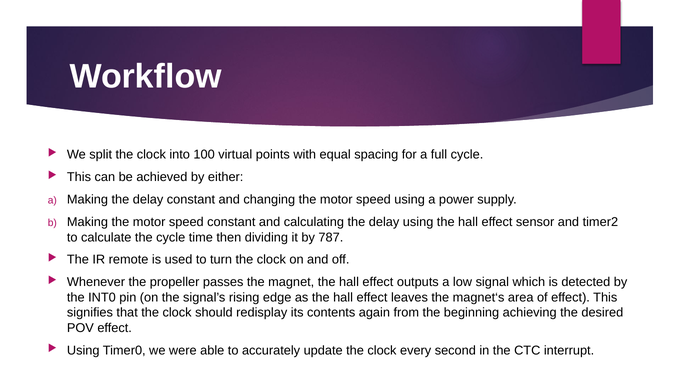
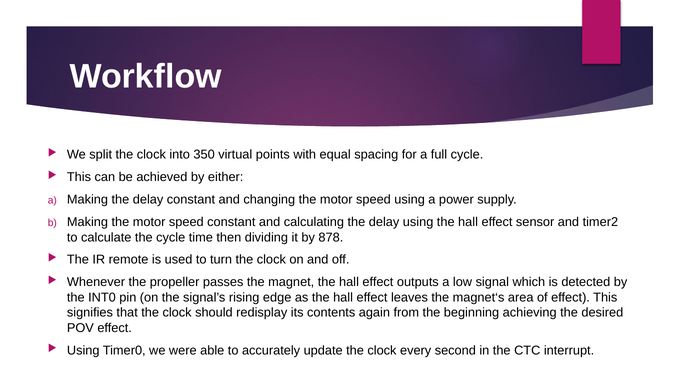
100: 100 -> 350
787: 787 -> 878
